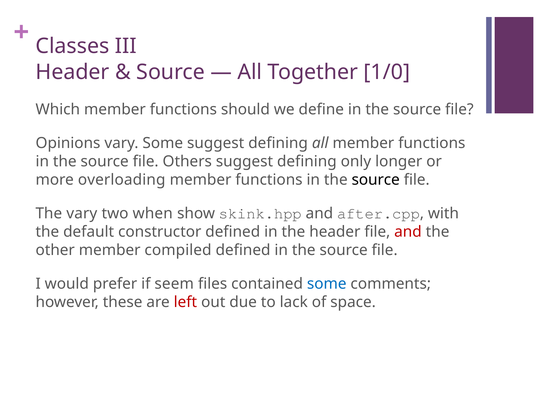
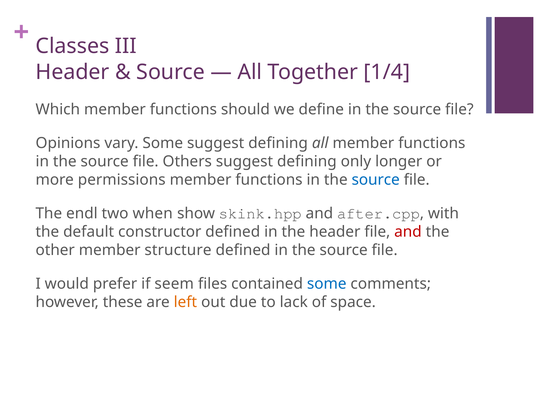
1/0: 1/0 -> 1/4
overloading: overloading -> permissions
source at (376, 180) colour: black -> blue
The vary: vary -> endl
compiled: compiled -> structure
left colour: red -> orange
